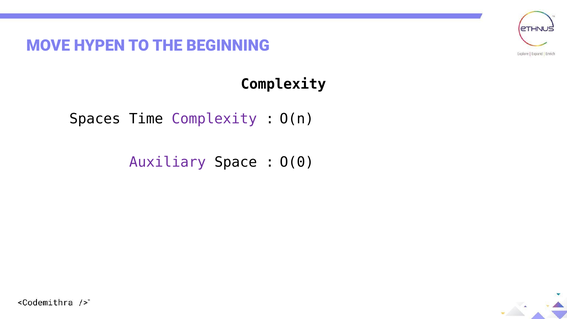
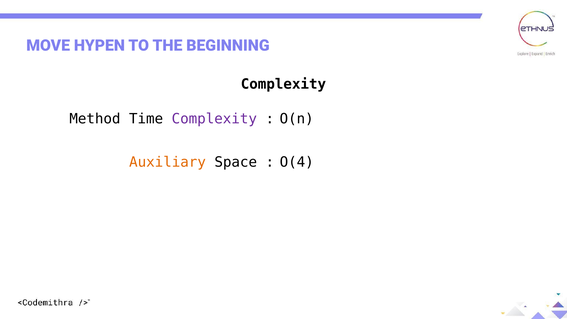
Spaces: Spaces -> Method
Auxiliary colour: purple -> orange
O(0: O(0 -> O(4
